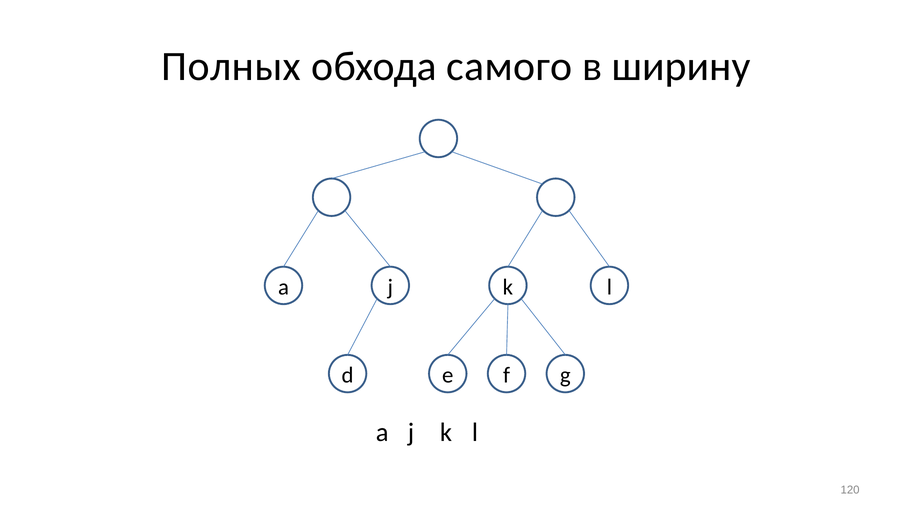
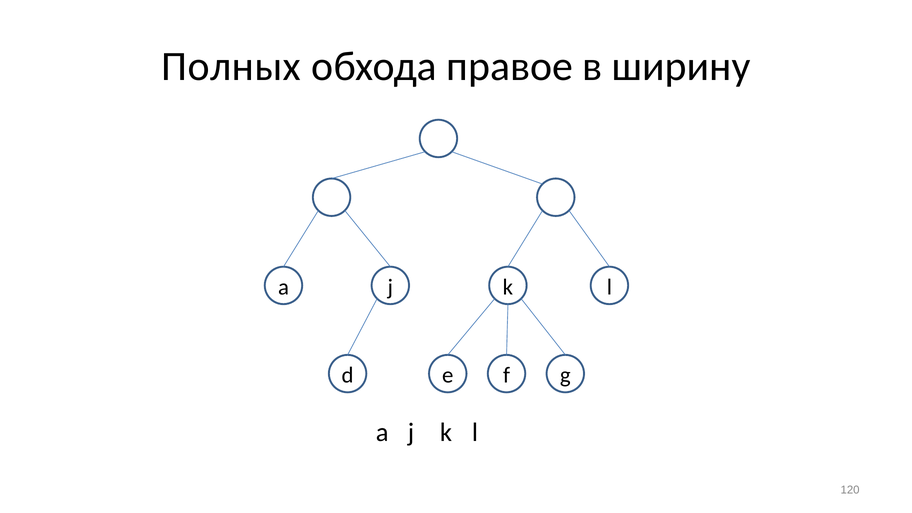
самого: самого -> правое
